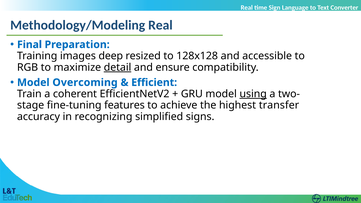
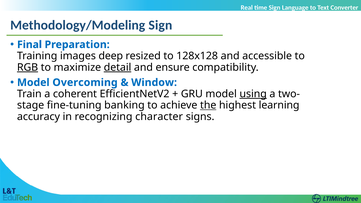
Methodology/Modeling Real: Real -> Sign
RGB underline: none -> present
Efficient: Efficient -> Window
features: features -> banking
the underline: none -> present
transfer: transfer -> learning
simplified: simplified -> character
